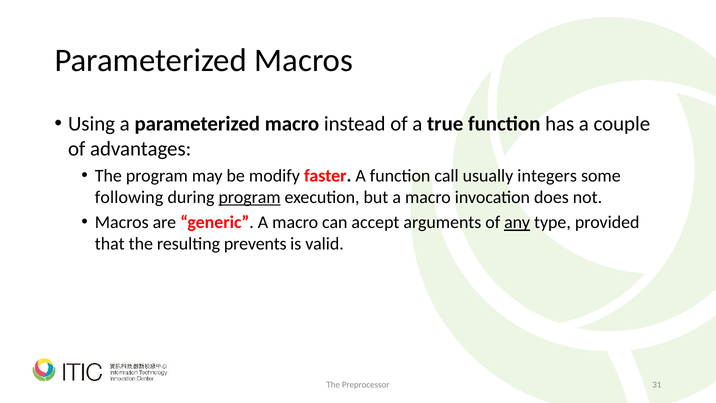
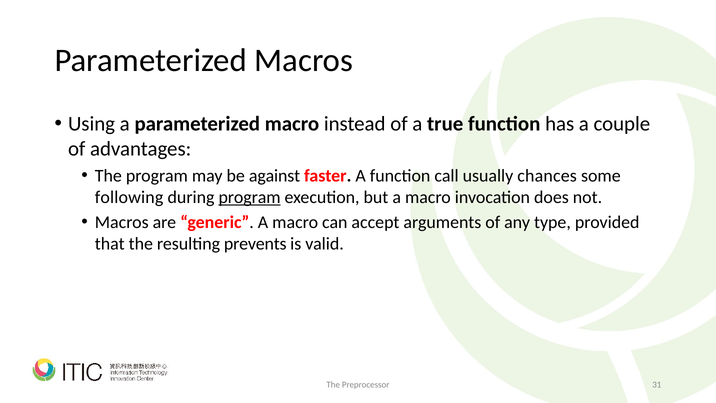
modify: modify -> against
integers: integers -> chances
any underline: present -> none
